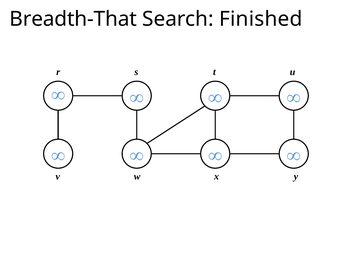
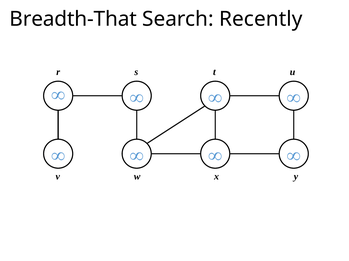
Finished: Finished -> Recently
